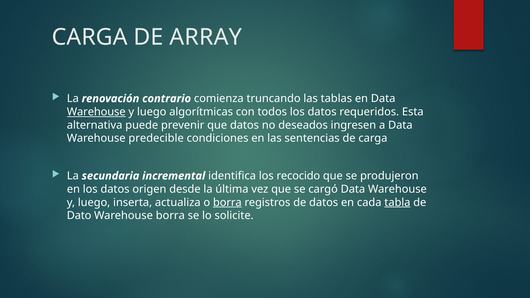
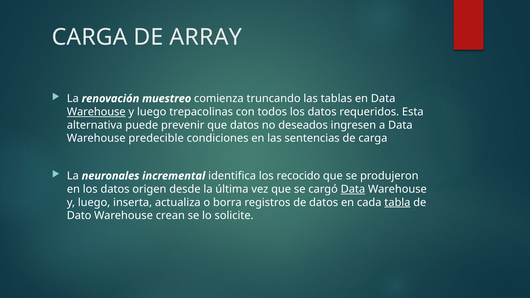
contrario: contrario -> muestreo
algorítmicas: algorítmicas -> trepacolinas
secundaria: secundaria -> neuronales
Data at (353, 189) underline: none -> present
borra at (227, 202) underline: present -> none
Warehouse borra: borra -> crean
